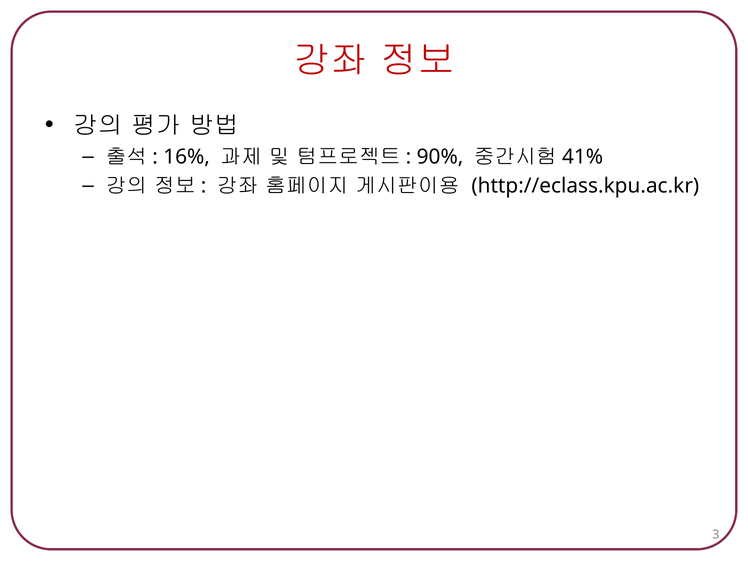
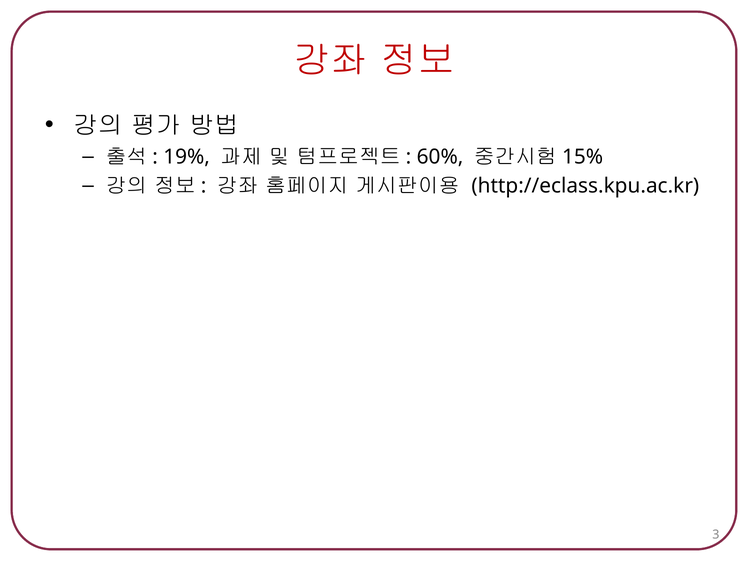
16%: 16% -> 19%
90%: 90% -> 60%
41%: 41% -> 15%
